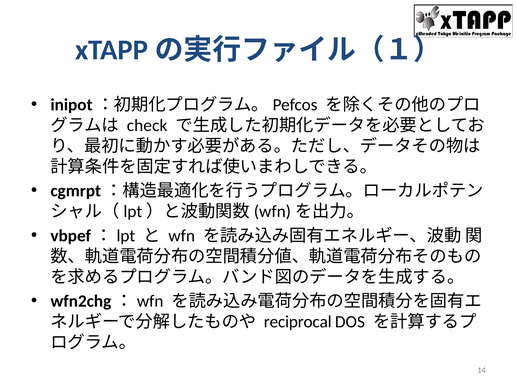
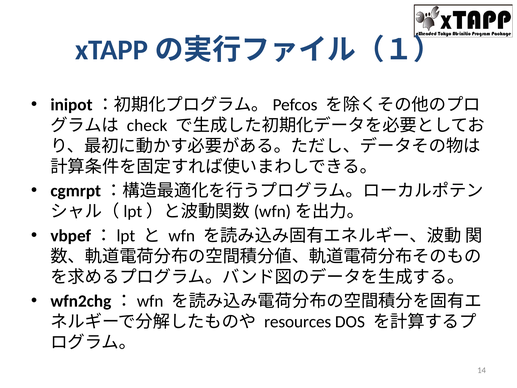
reciprocal: reciprocal -> resources
